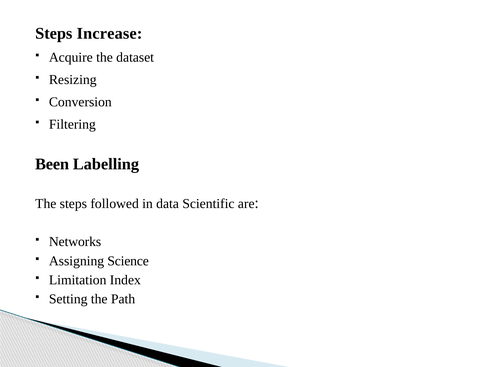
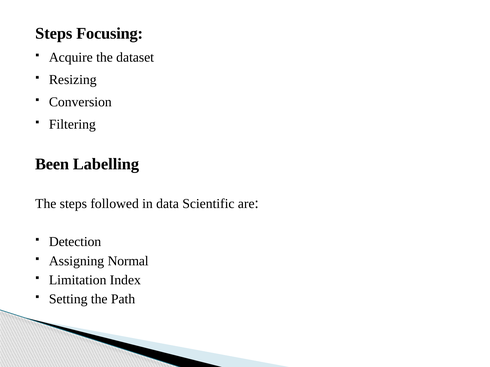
Increase: Increase -> Focusing
Networks: Networks -> Detection
Science: Science -> Normal
